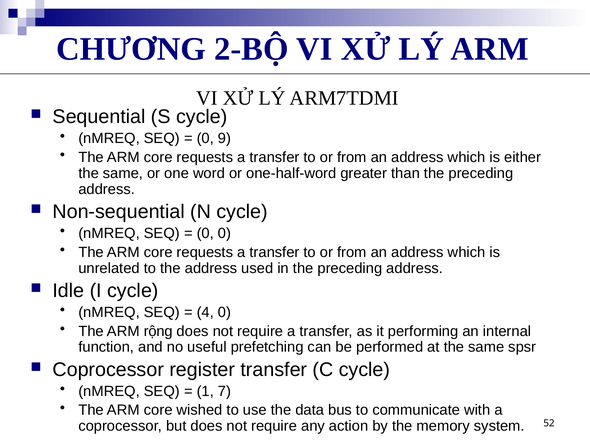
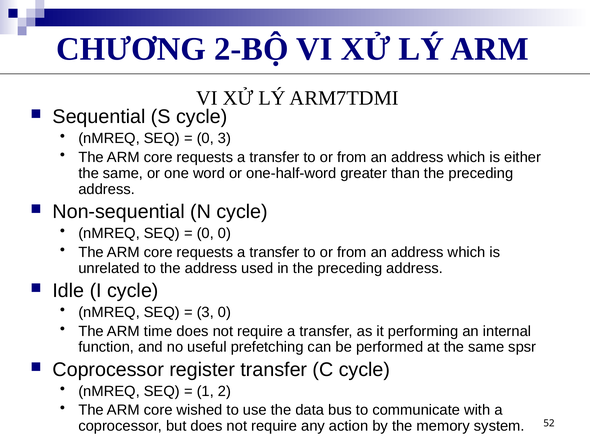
0 9: 9 -> 3
4 at (205, 312): 4 -> 3
rộng: rộng -> time
7: 7 -> 2
